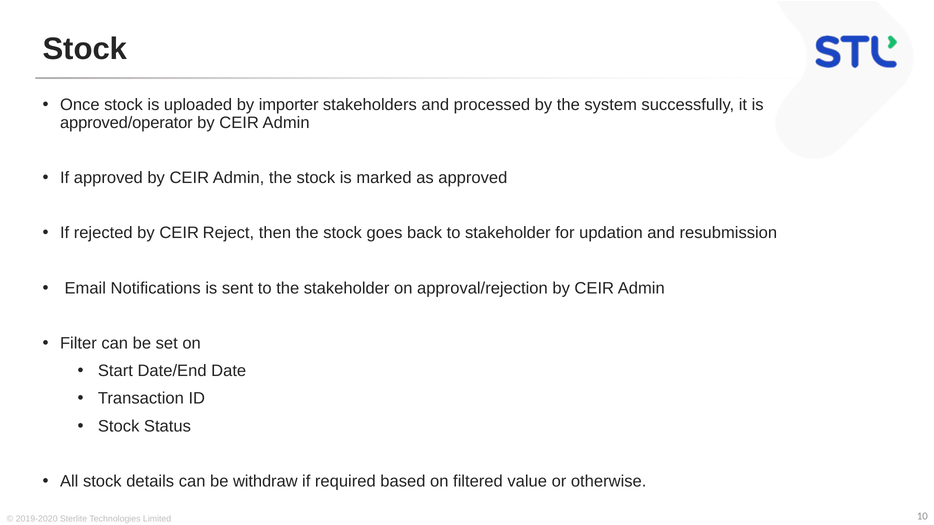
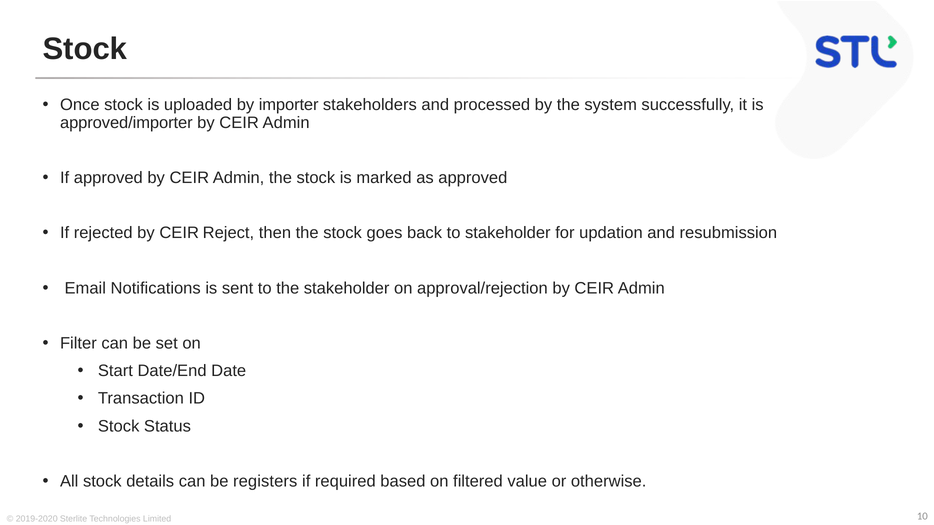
approved/operator: approved/operator -> approved/importer
withdraw: withdraw -> registers
